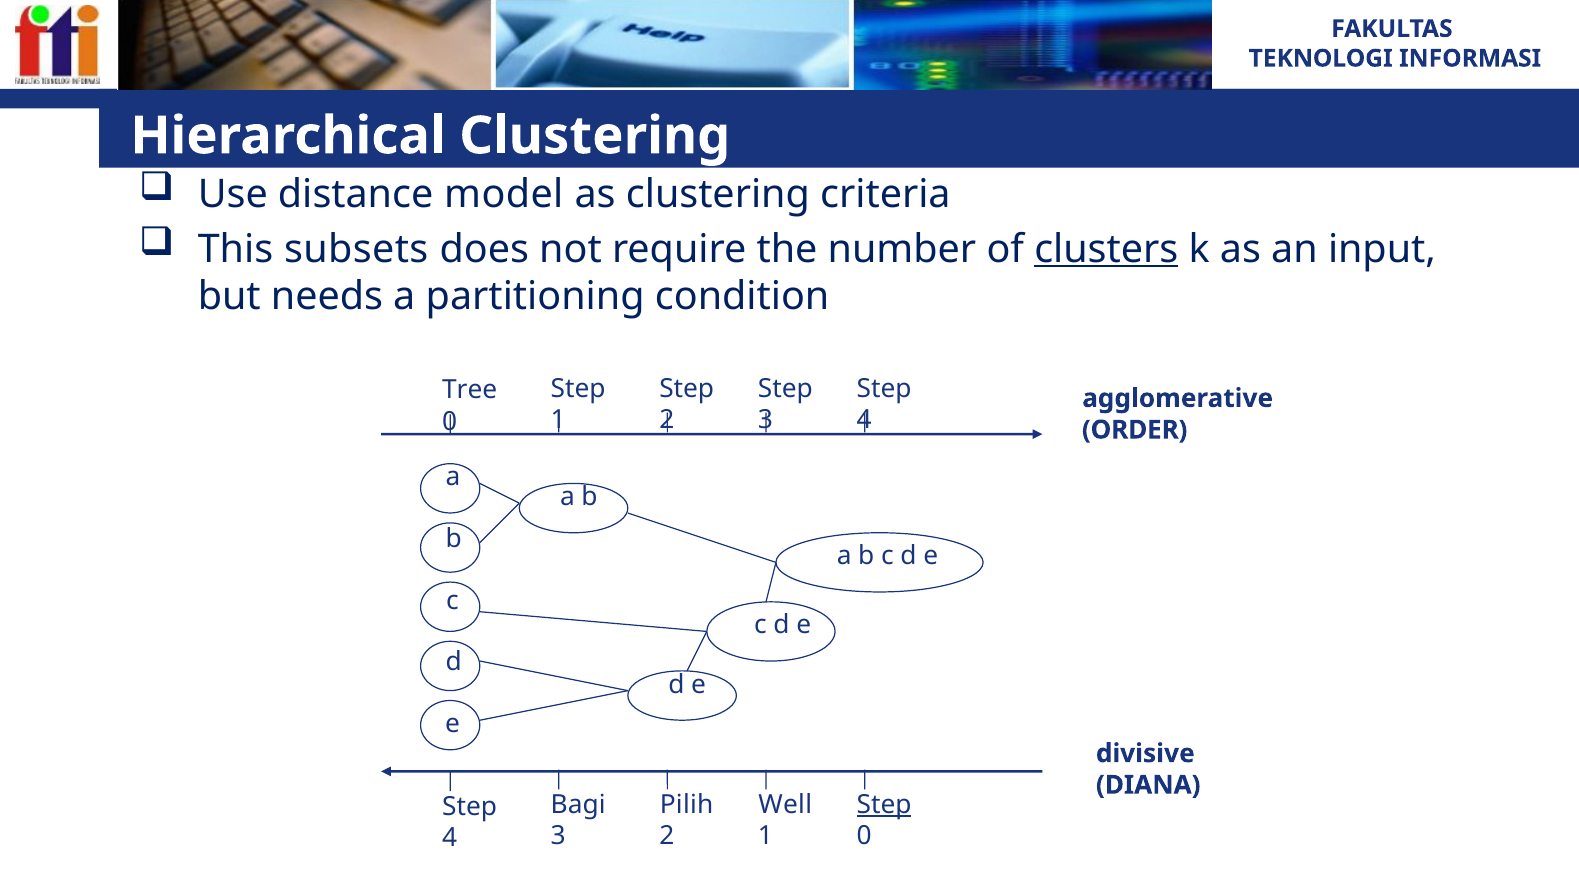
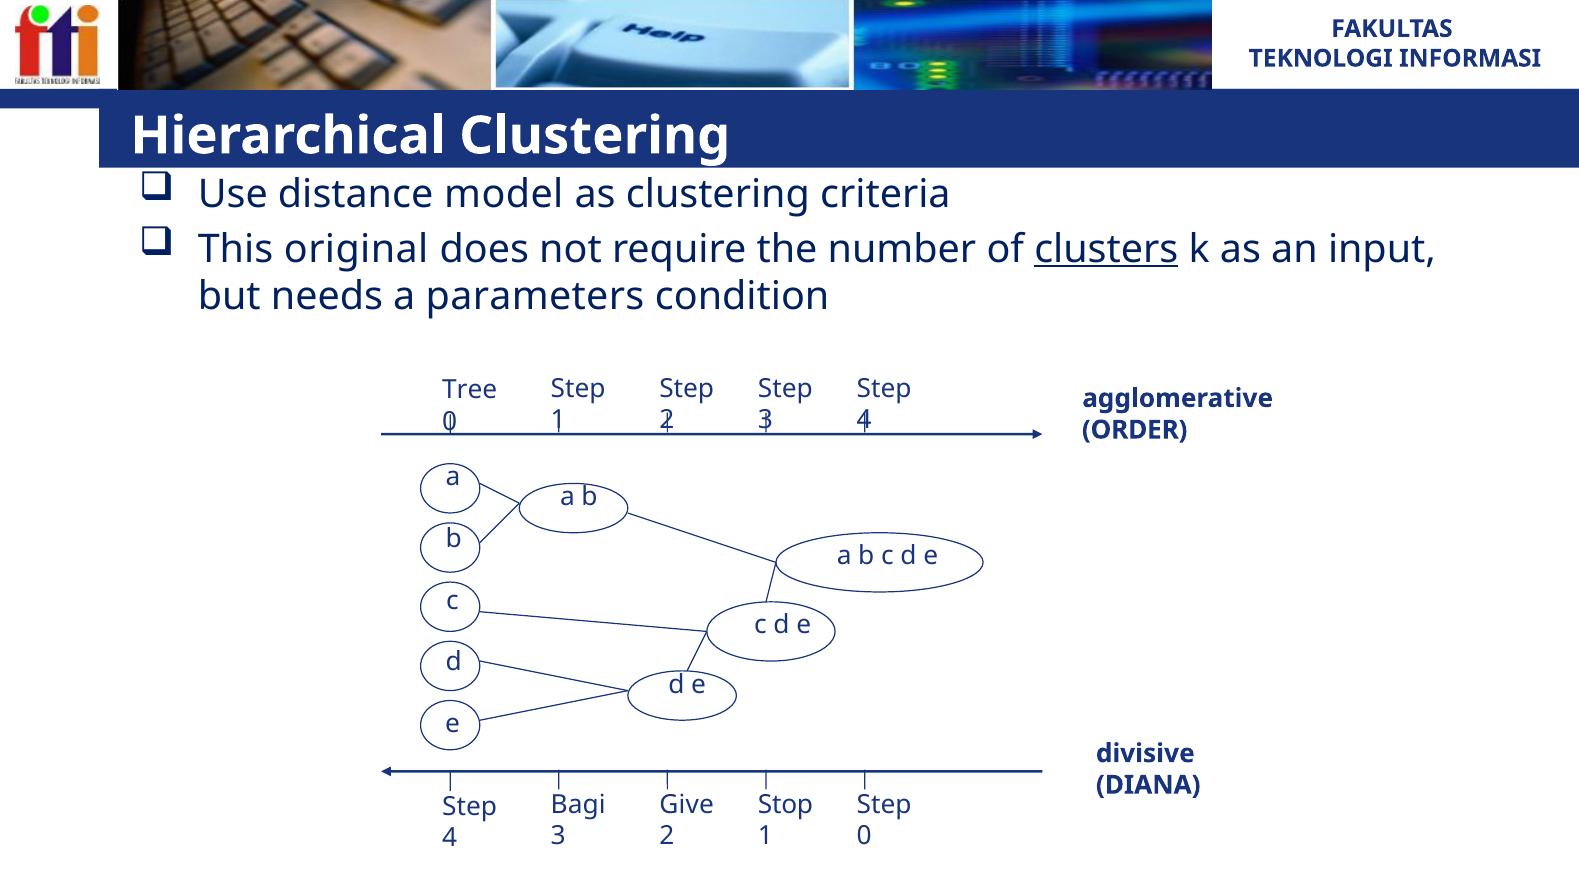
subsets: subsets -> original
partitioning: partitioning -> parameters
Pilih: Pilih -> Give
Well: Well -> Stop
Step at (884, 805) underline: present -> none
